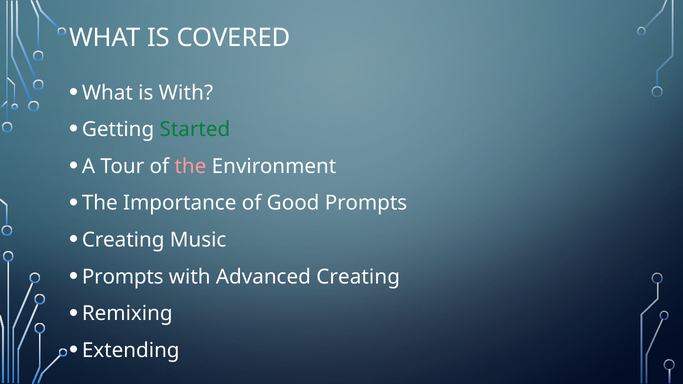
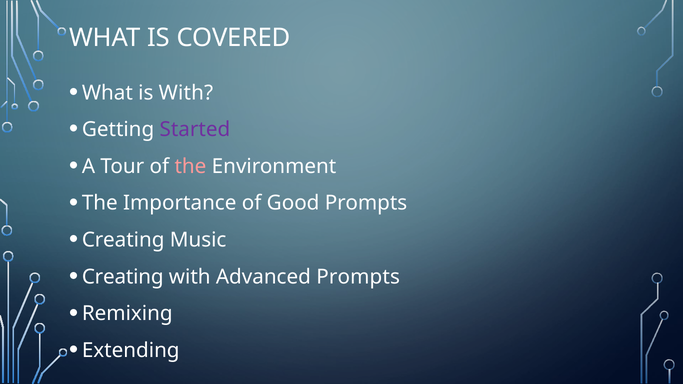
Started colour: green -> purple
Prompts at (123, 277): Prompts -> Creating
Advanced Creating: Creating -> Prompts
